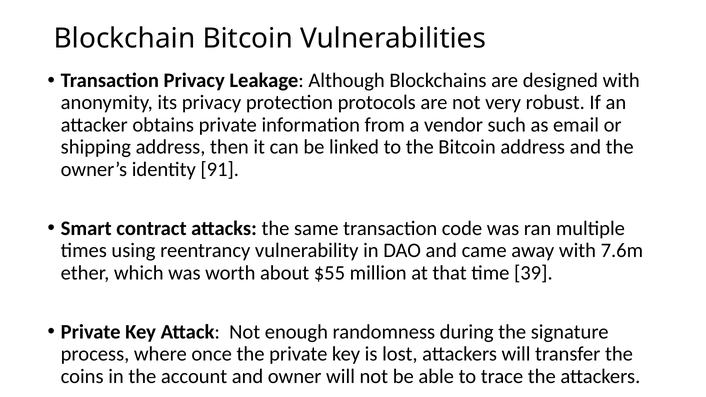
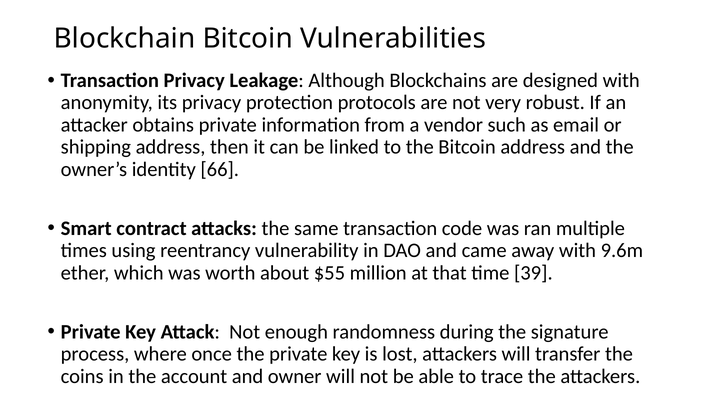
91: 91 -> 66
7.6m: 7.6m -> 9.6m
